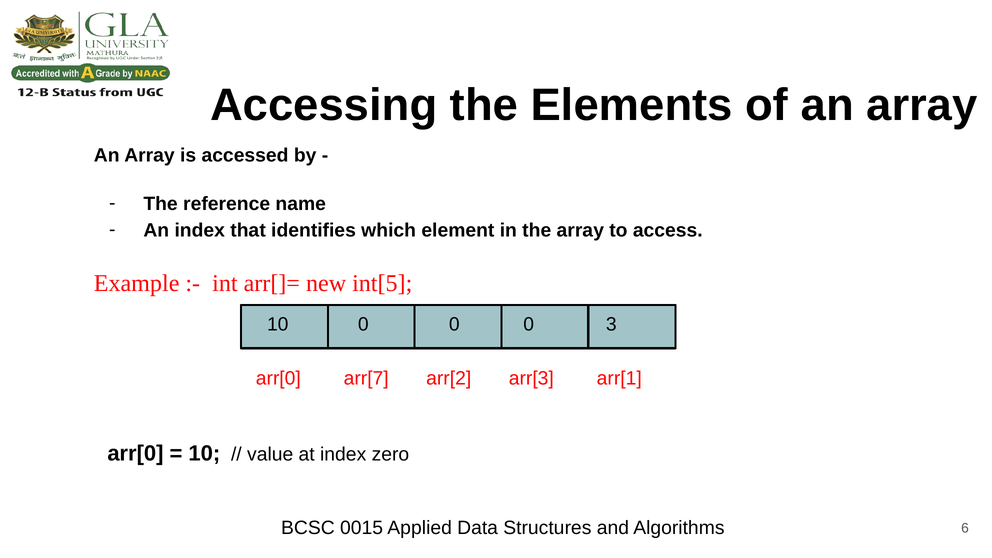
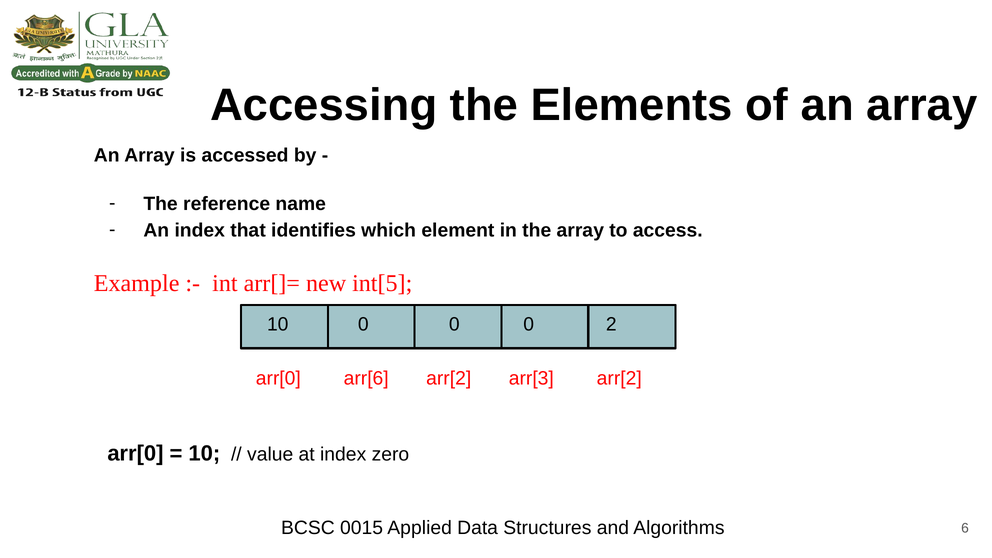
3: 3 -> 2
arr[7: arr[7 -> arr[6
arr[3 arr[1: arr[1 -> arr[2
